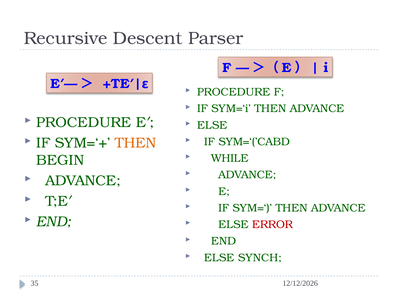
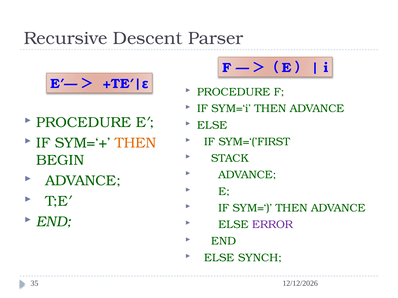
SYM=‘(’CABD: SYM=‘(’CABD -> SYM=‘(’FIRST
WHILE: WHILE -> STACK
ERROR colour: red -> purple
